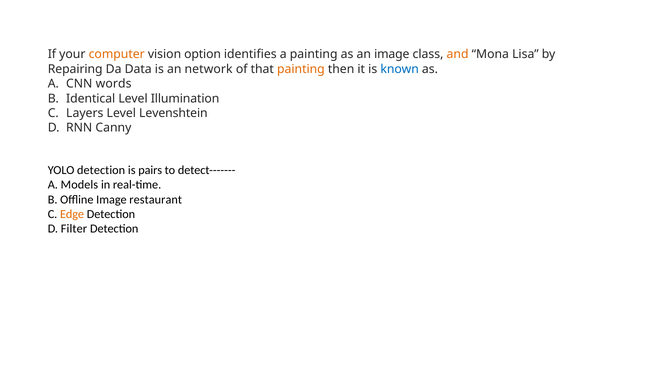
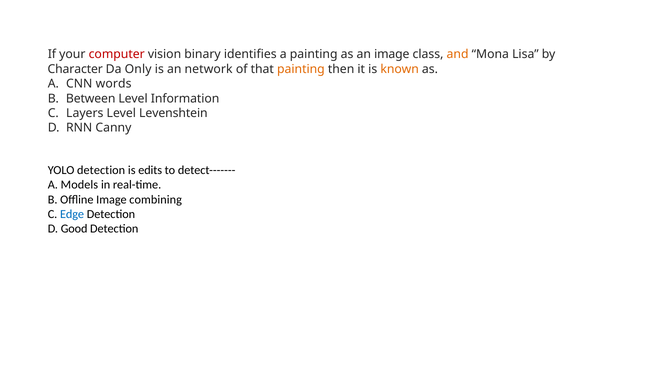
computer colour: orange -> red
option: option -> binary
Repairing: Repairing -> Character
Data: Data -> Only
known colour: blue -> orange
Identical: Identical -> Between
Illumination: Illumination -> Information
pairs: pairs -> edits
restaurant: restaurant -> combining
Edge colour: orange -> blue
Filter: Filter -> Good
